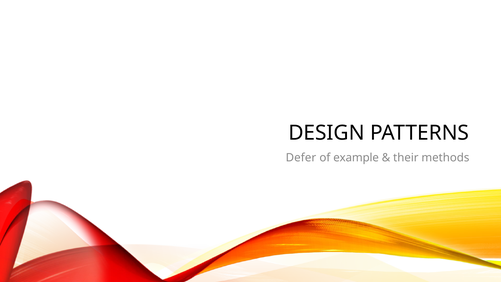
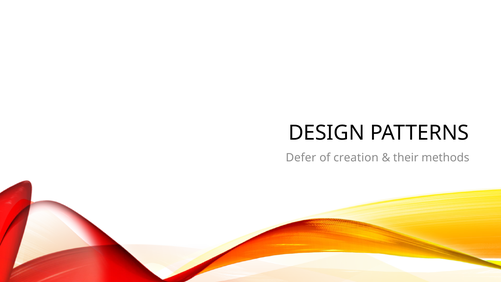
example: example -> creation
